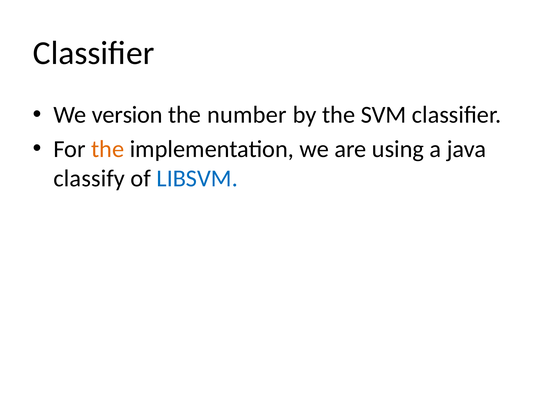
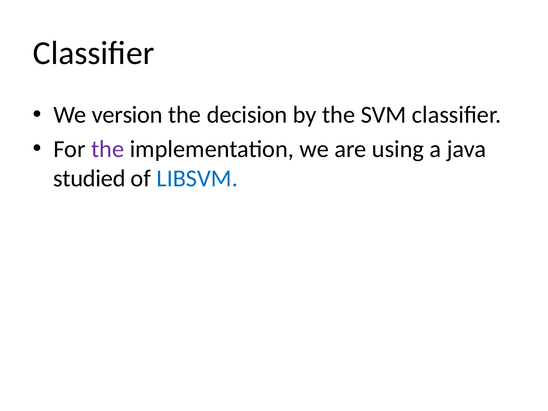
number: number -> decision
the at (108, 149) colour: orange -> purple
classify: classify -> studied
